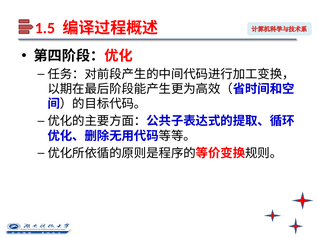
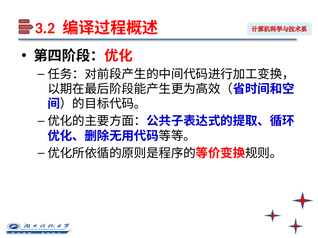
1.5: 1.5 -> 3.2
